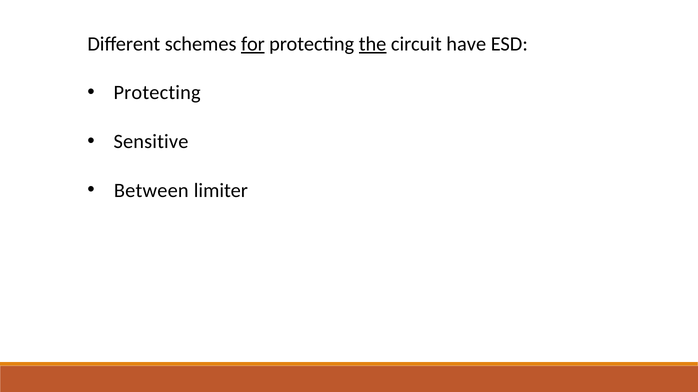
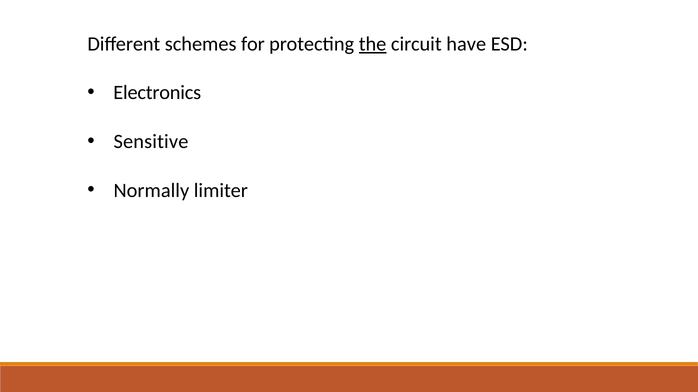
for underline: present -> none
Protecting at (157, 93): Protecting -> Electronics
Between: Between -> Normally
